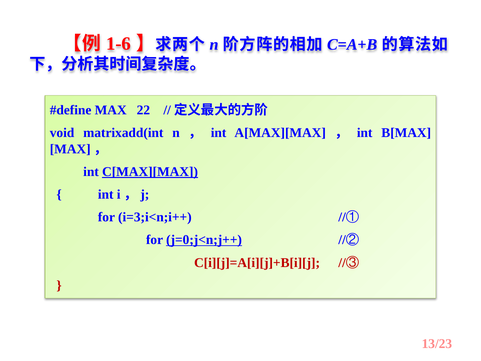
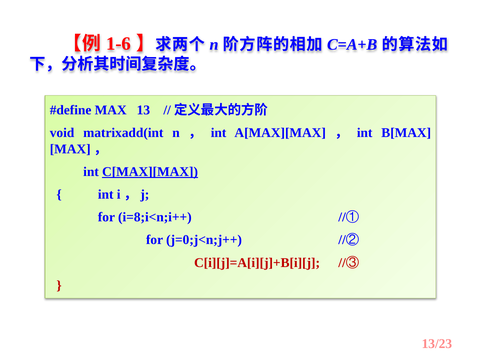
22: 22 -> 13
i=3;i<n;i++: i=3;i<n;i++ -> i=8;i<n;i++
j=0;j<n;j++ underline: present -> none
